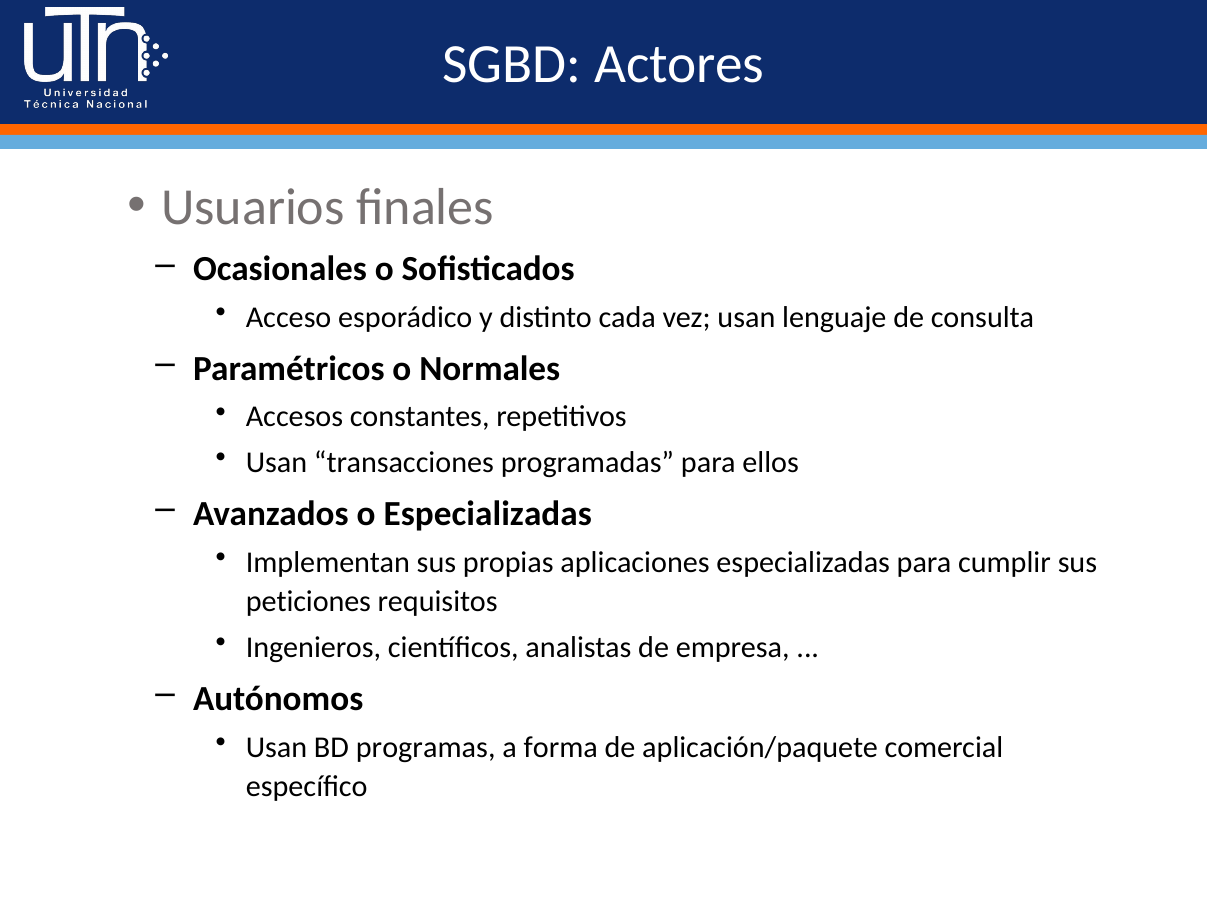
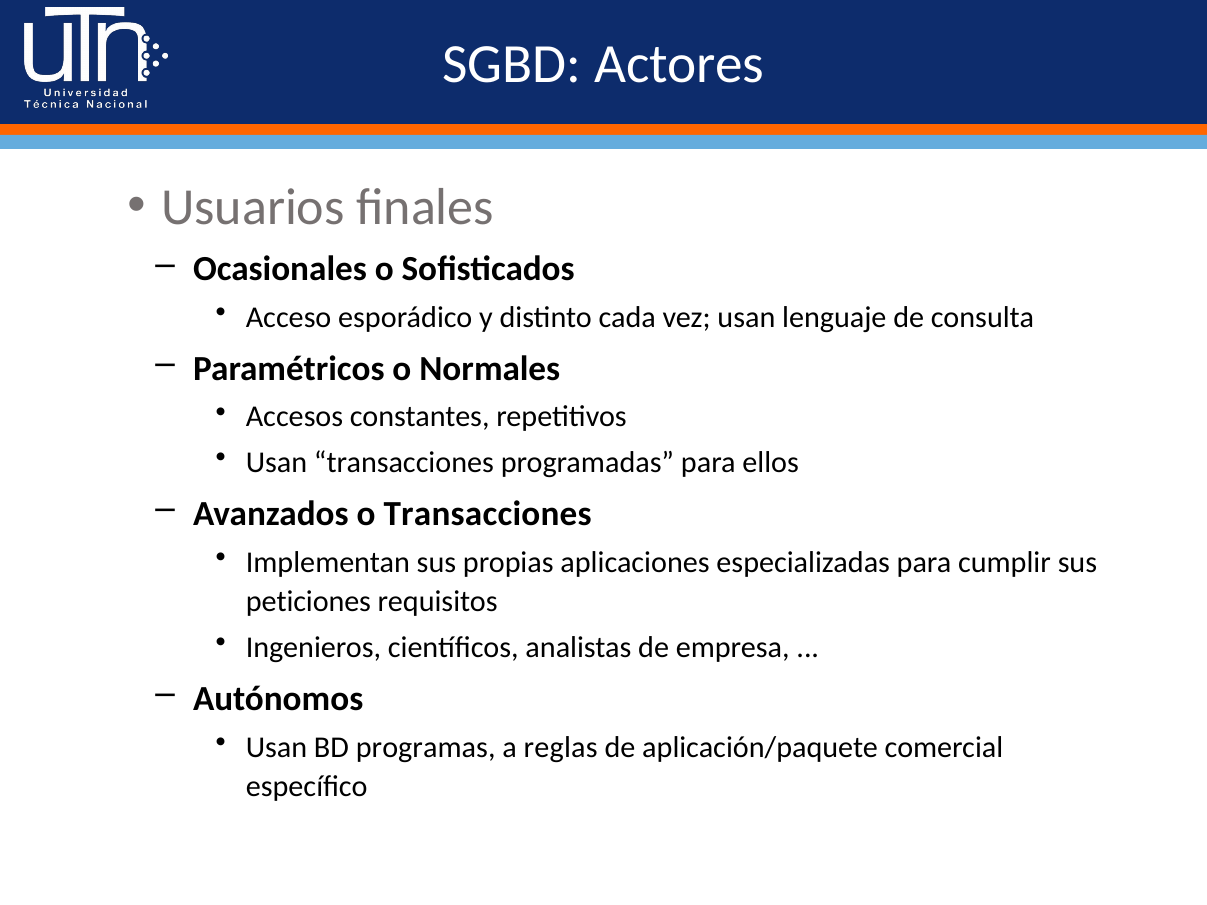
o Especializadas: Especializadas -> Transacciones
forma: forma -> reglas
